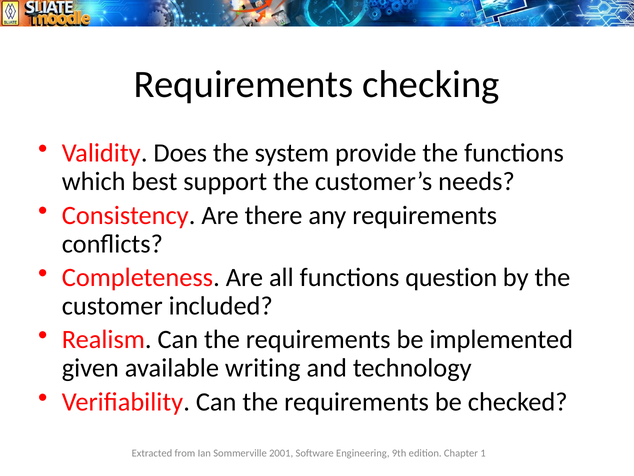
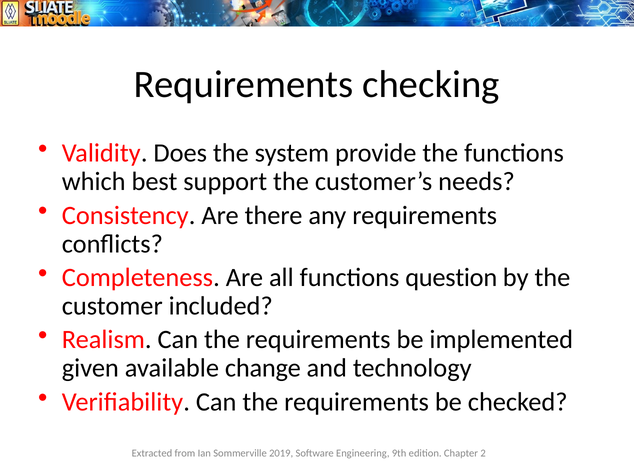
writing: writing -> change
2001: 2001 -> 2019
1: 1 -> 2
